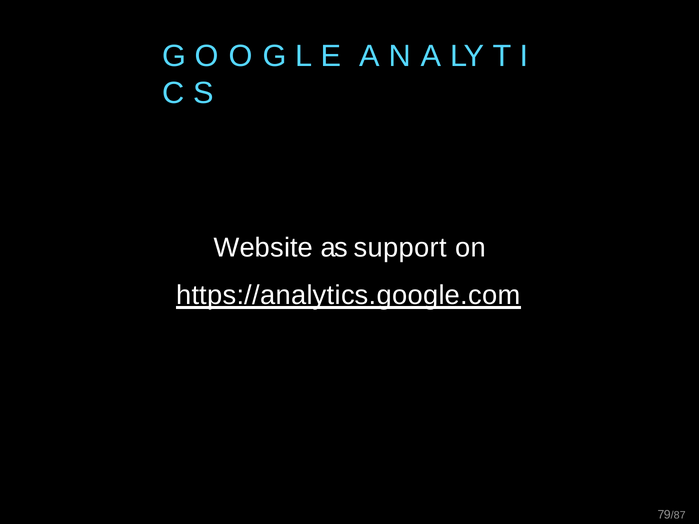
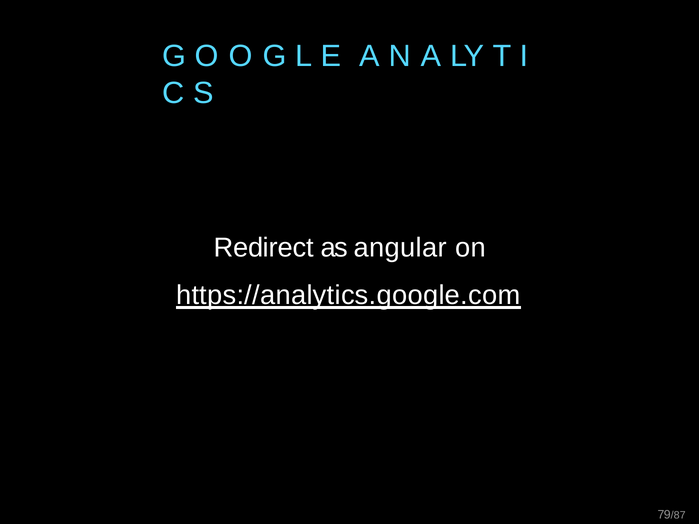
Website: Website -> Redirect
support: support -> angular
